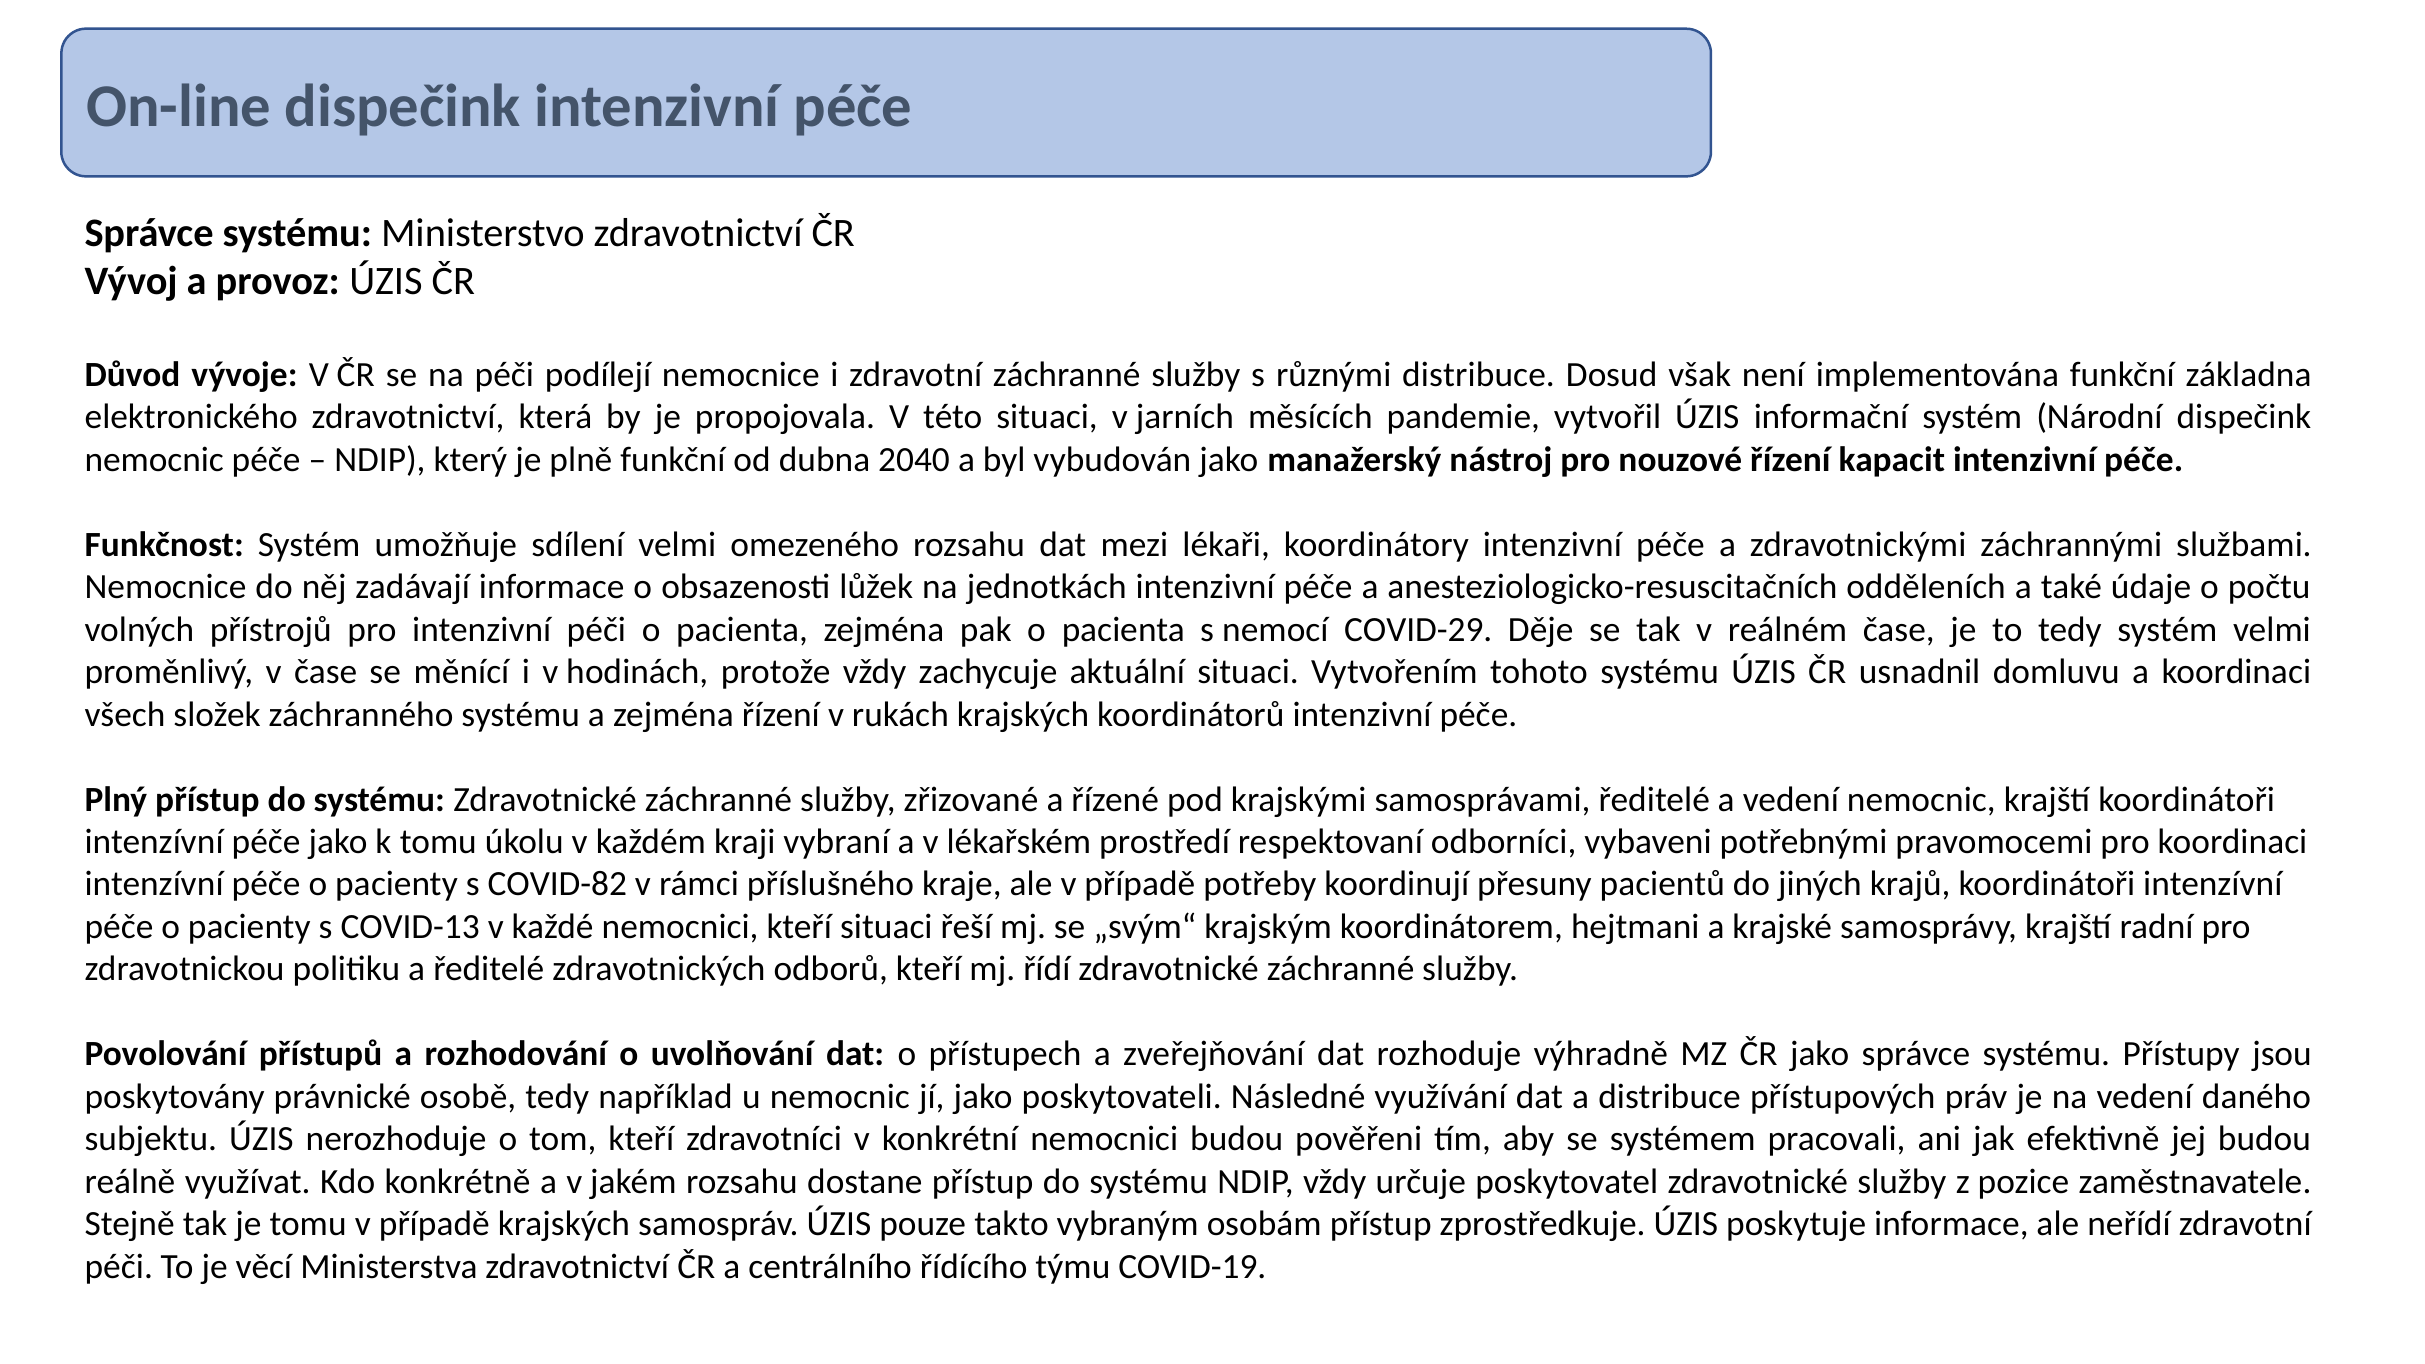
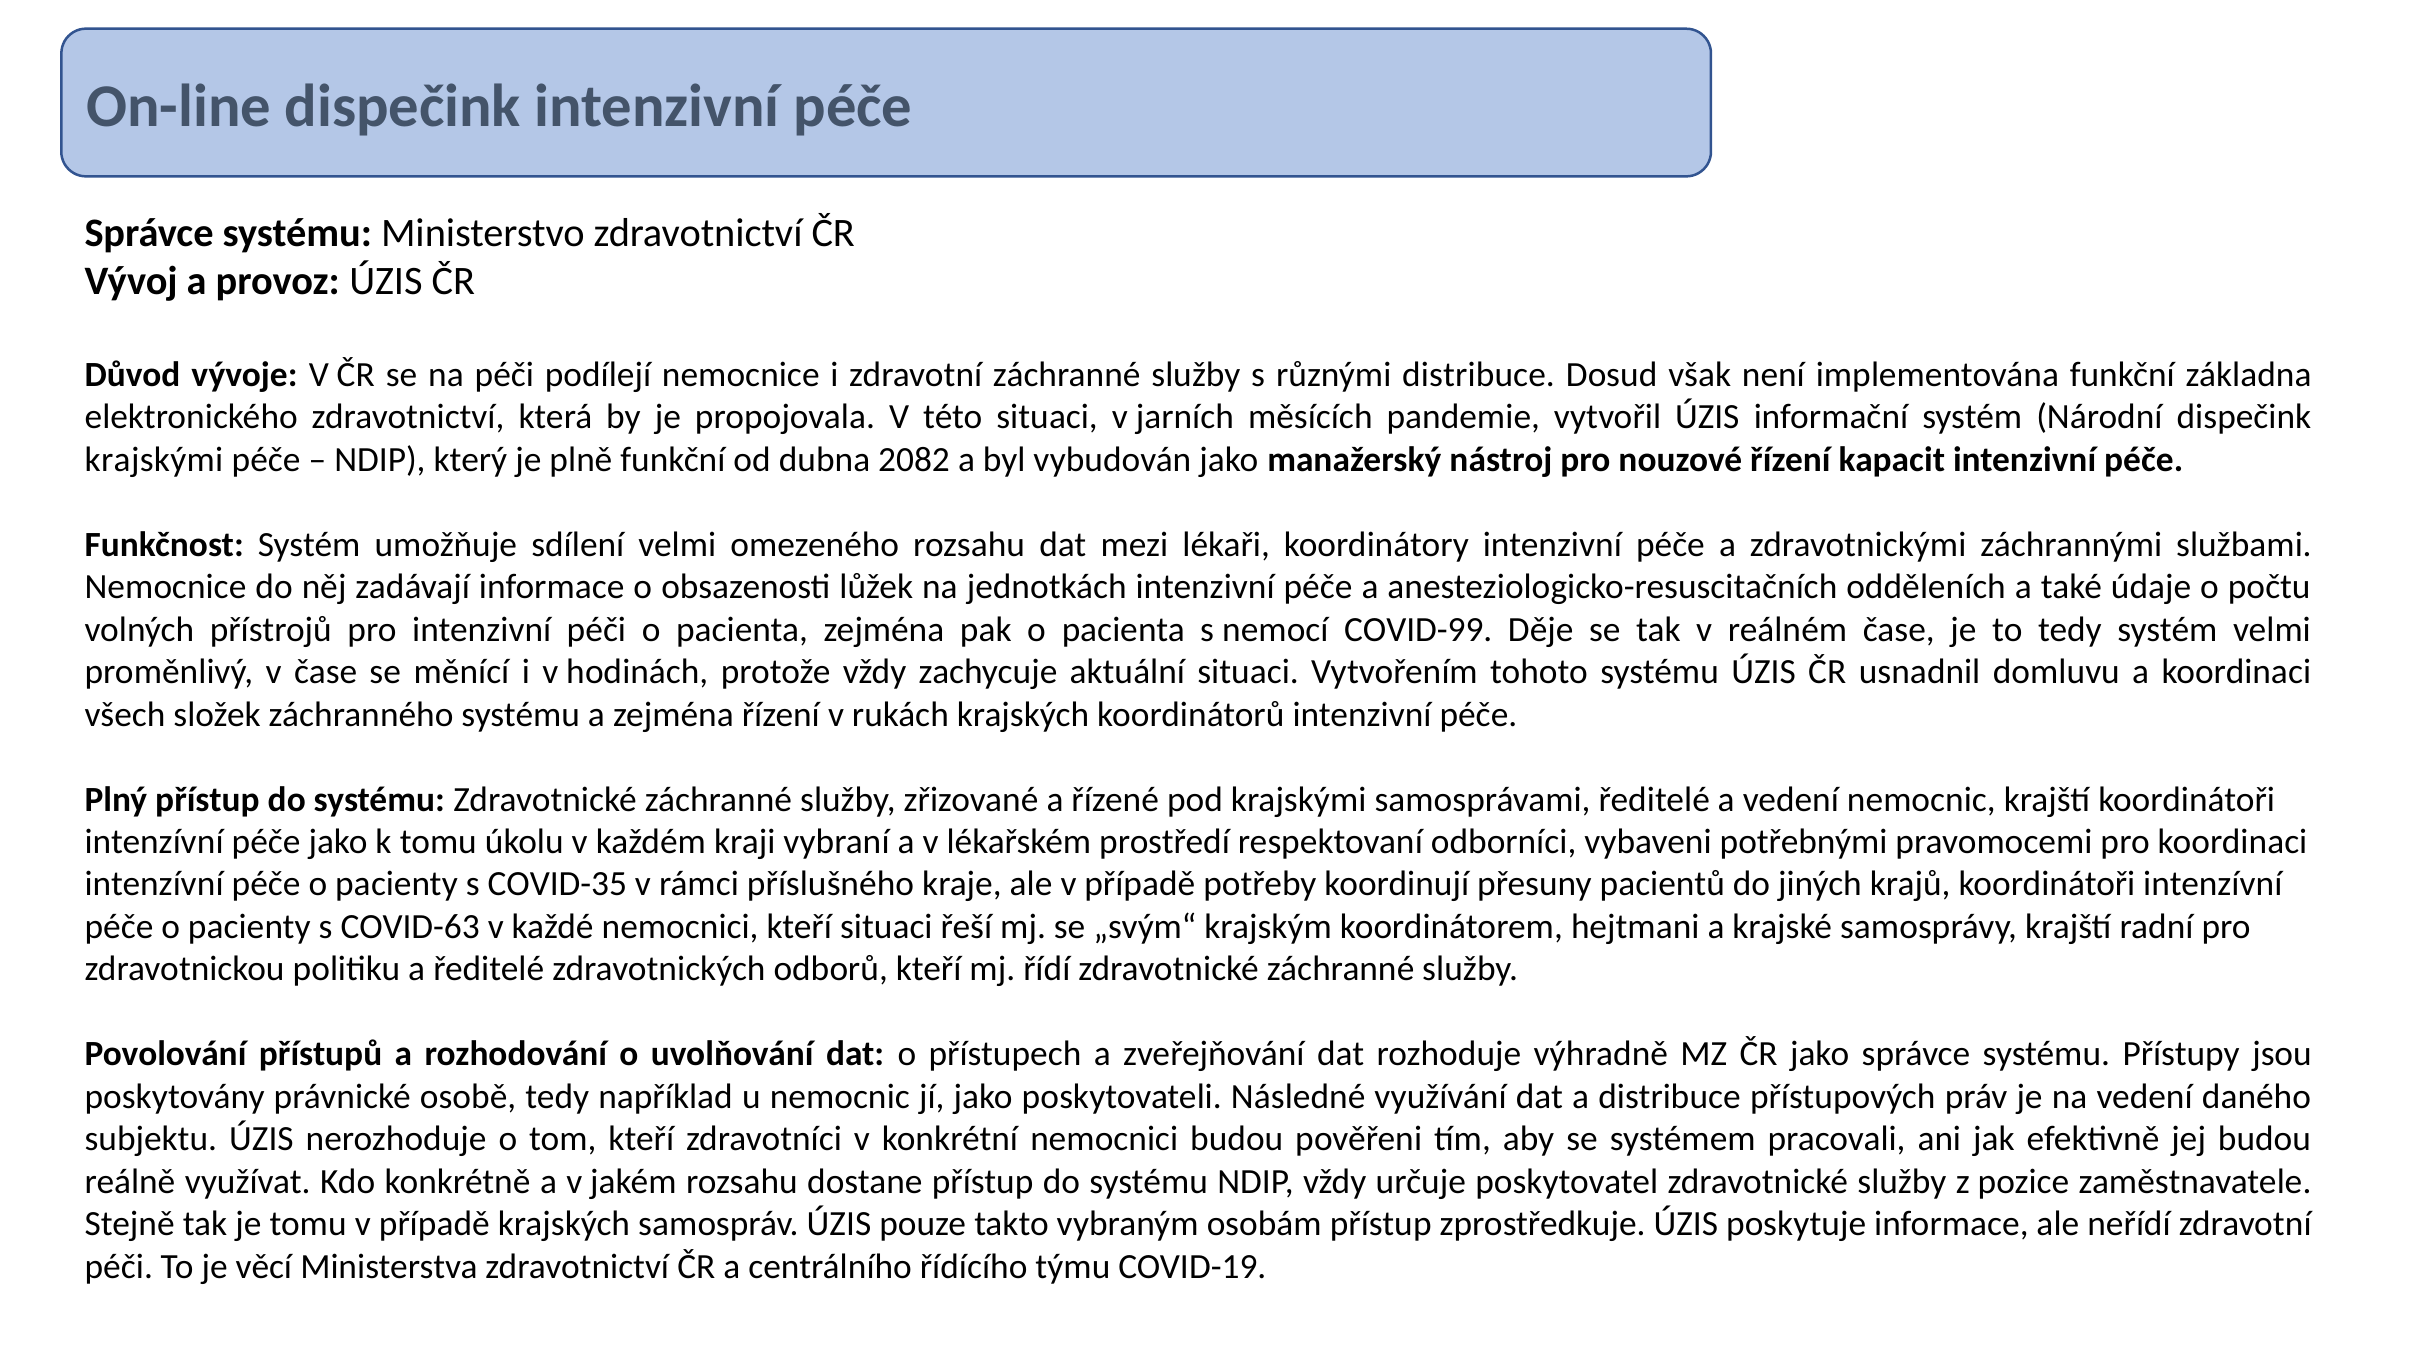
nemocnic at (154, 460): nemocnic -> krajskými
2040: 2040 -> 2082
COVID-29: COVID-29 -> COVID-99
COVID-82: COVID-82 -> COVID-35
COVID-13: COVID-13 -> COVID-63
